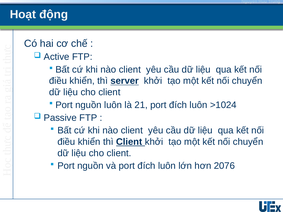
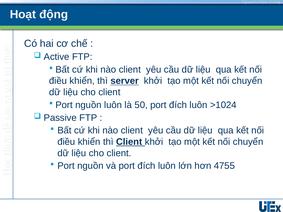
21: 21 -> 50
2076: 2076 -> 4755
